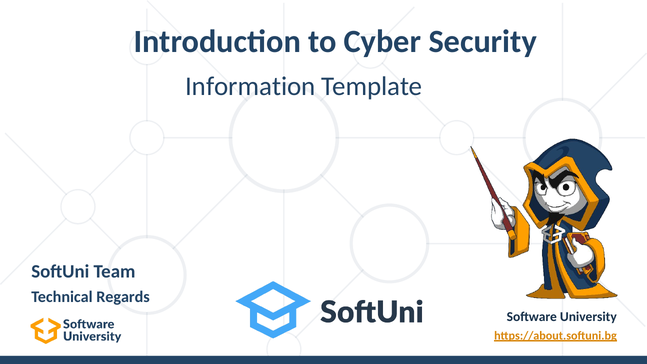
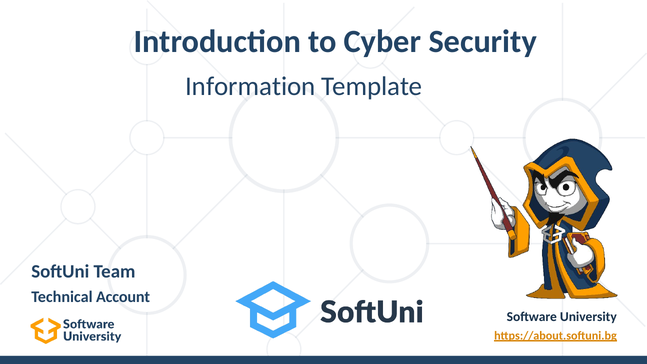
Regards: Regards -> Account
